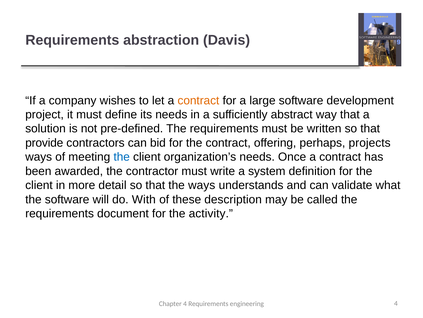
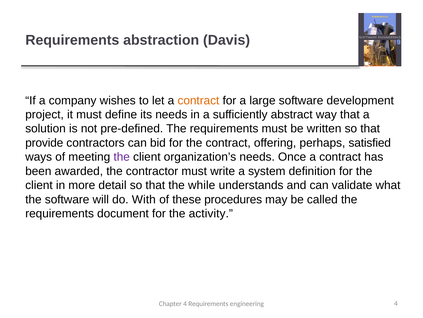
projects: projects -> satisfied
the at (122, 157) colour: blue -> purple
the ways: ways -> while
description: description -> procedures
